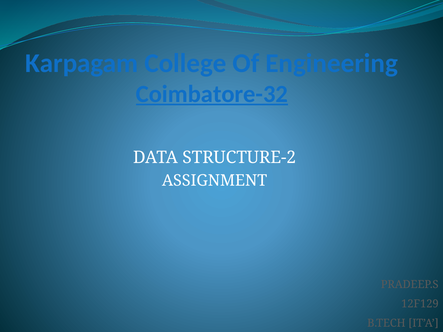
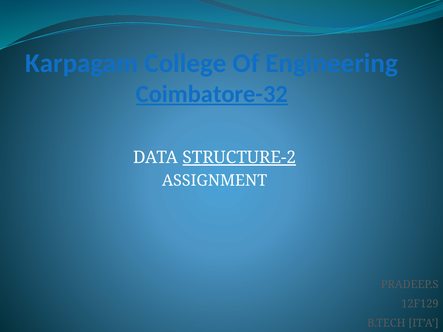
STRUCTURE-2 underline: none -> present
